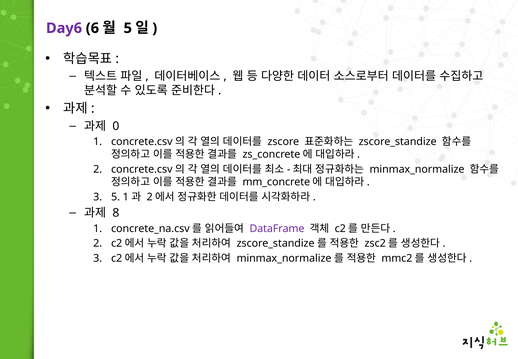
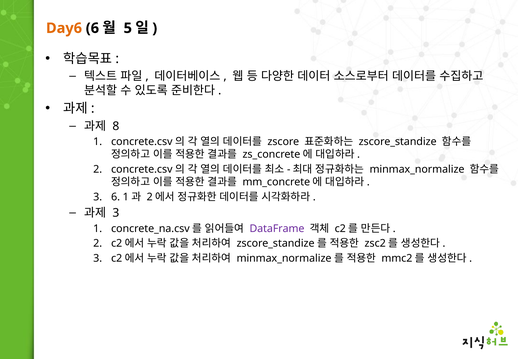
Day6 colour: purple -> orange
0: 0 -> 8
3 5: 5 -> 6
8 at (116, 213): 8 -> 3
